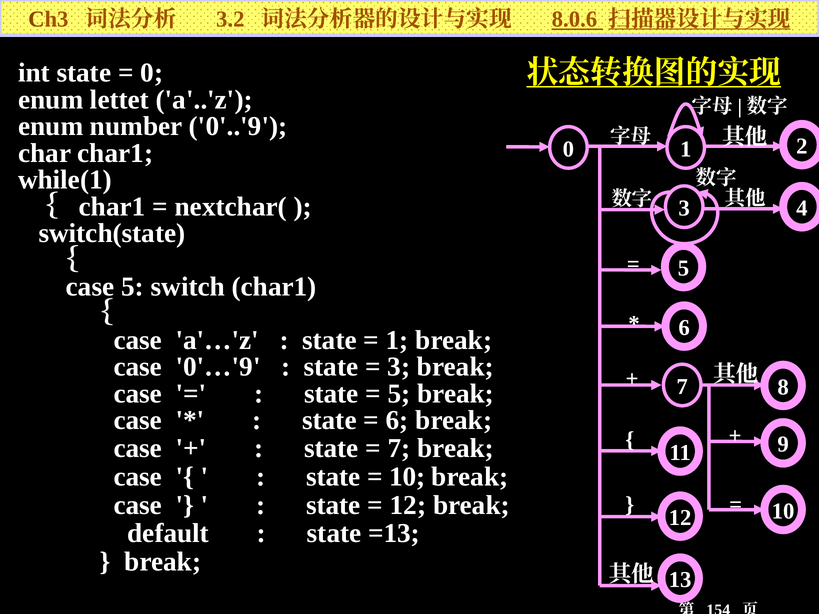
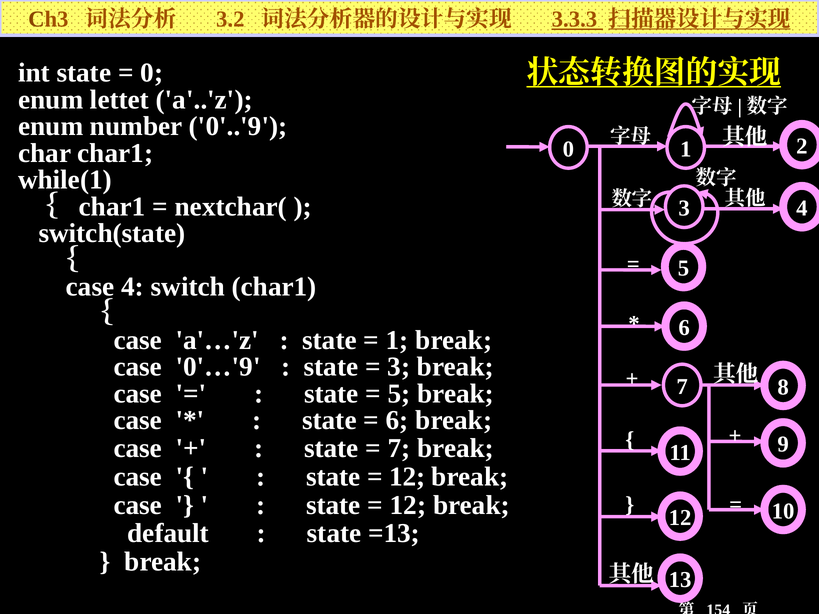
8.0.6: 8.0.6 -> 3.3.3
case 5: 5 -> 4
10 at (407, 477): 10 -> 12
